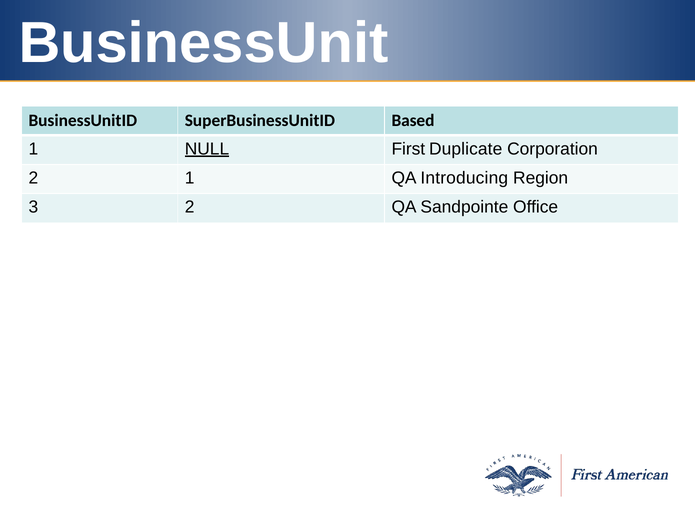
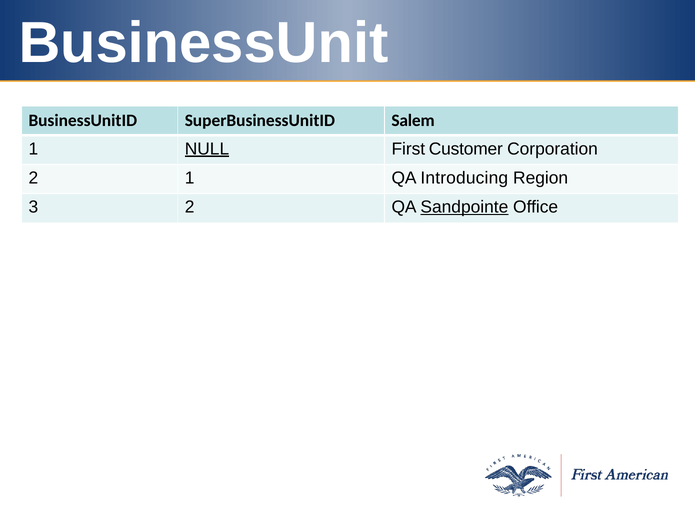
Based: Based -> Salem
Duplicate: Duplicate -> Customer
Sandpointe underline: none -> present
